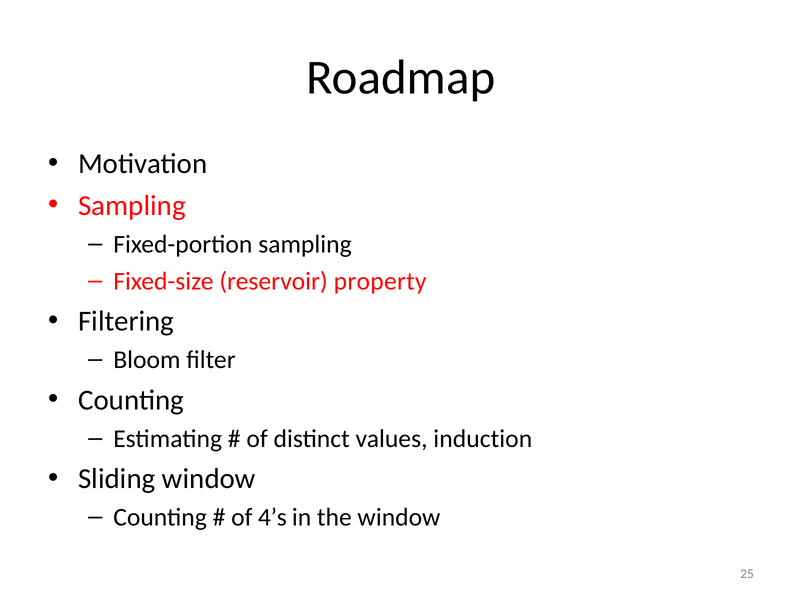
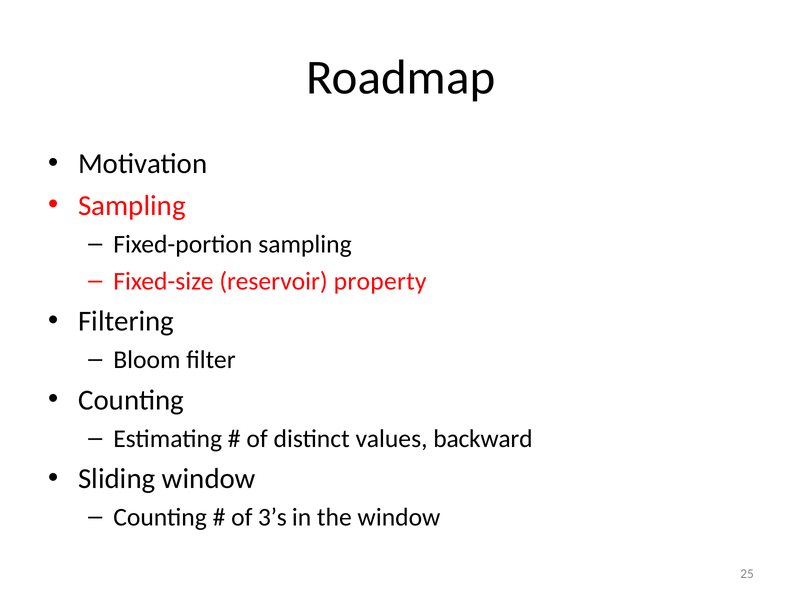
induction: induction -> backward
4’s: 4’s -> 3’s
